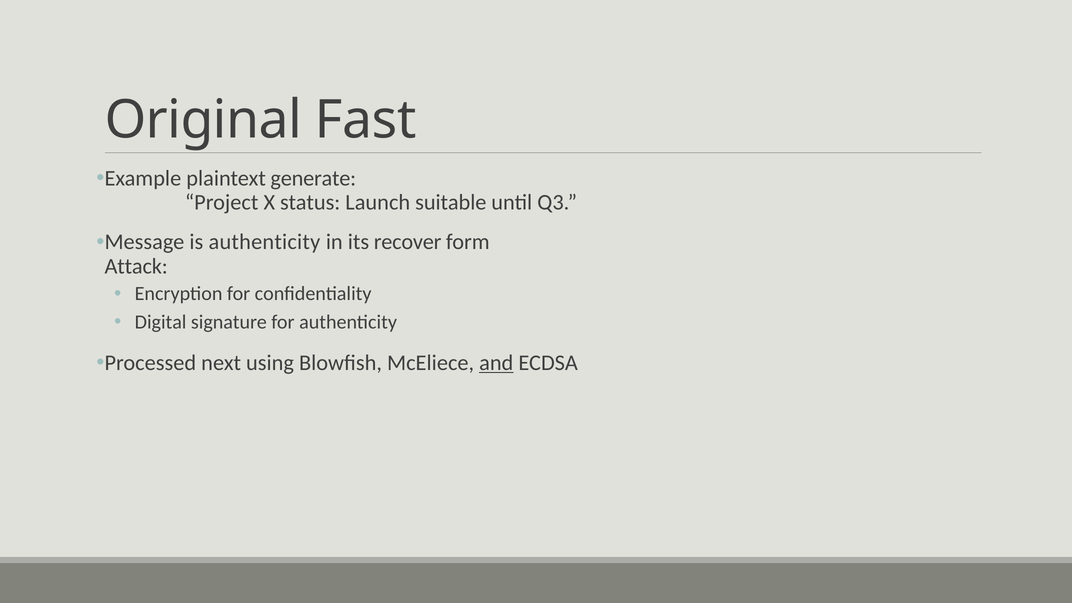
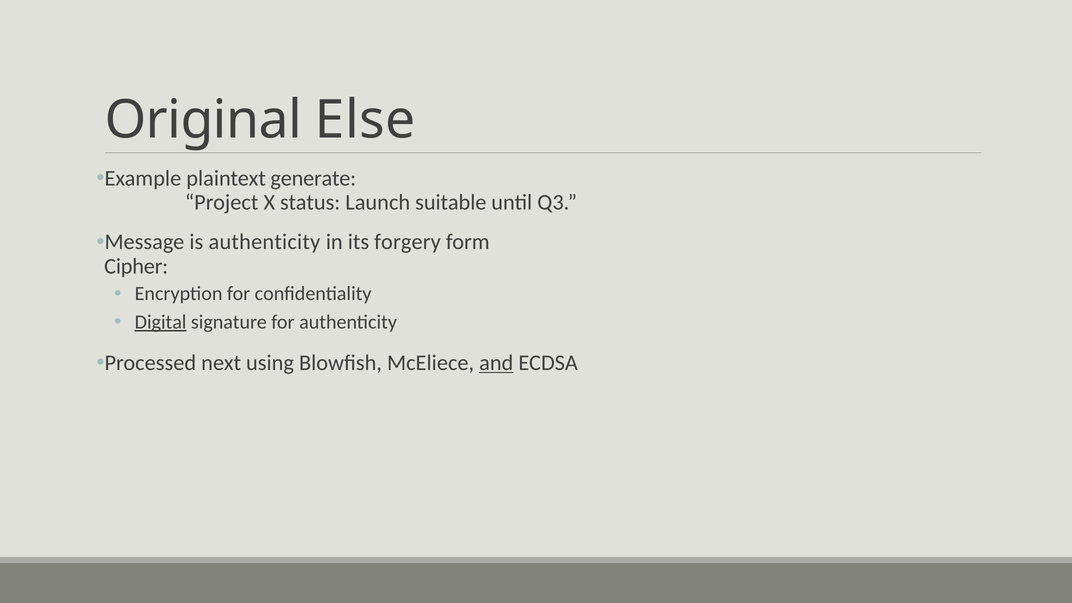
Fast: Fast -> Else
recover: recover -> forgery
Attack: Attack -> Cipher
Digital underline: none -> present
